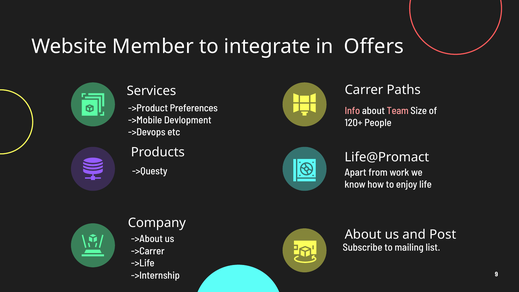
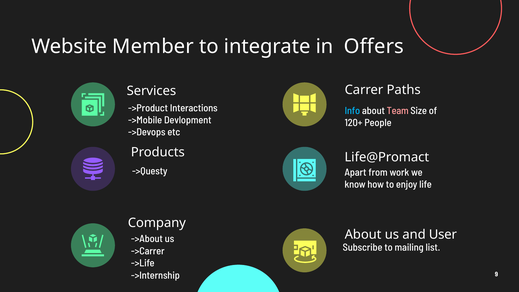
Preferences: Preferences -> Interactions
Info colour: pink -> light blue
Post: Post -> User
